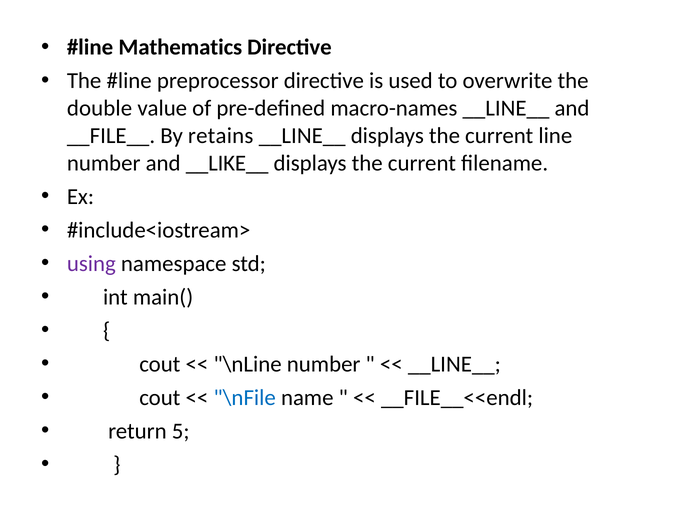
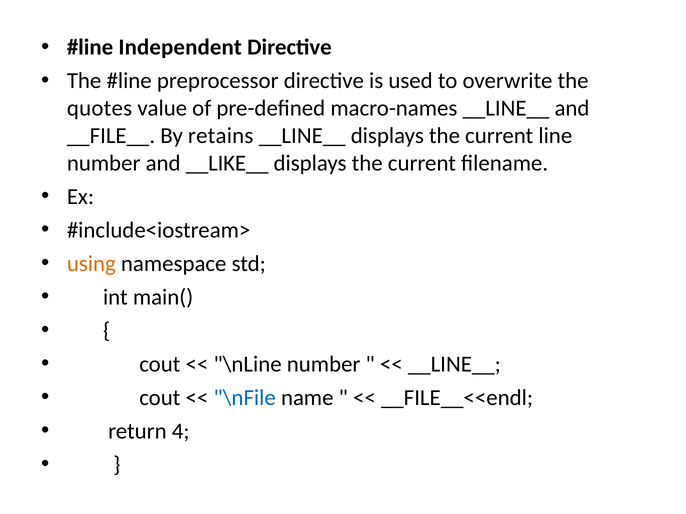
Mathematics: Mathematics -> Independent
double: double -> quotes
using colour: purple -> orange
5: 5 -> 4
